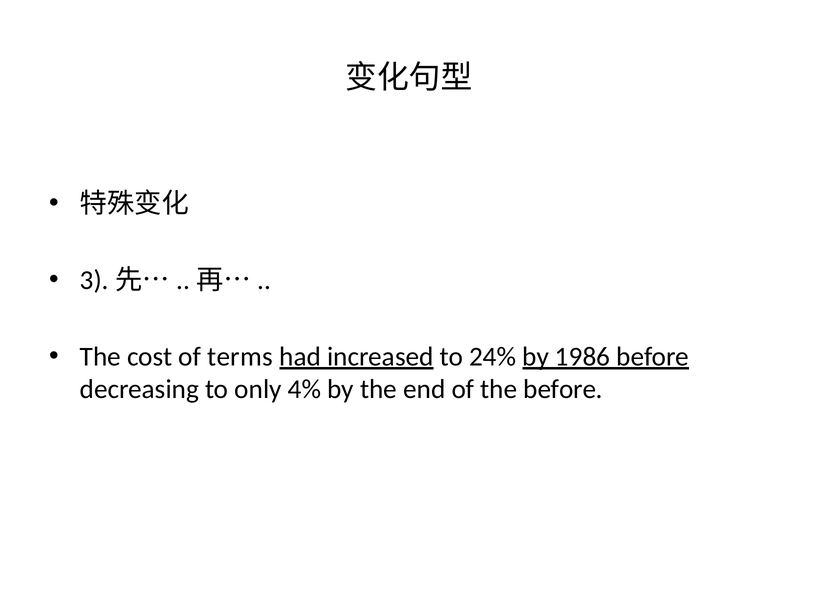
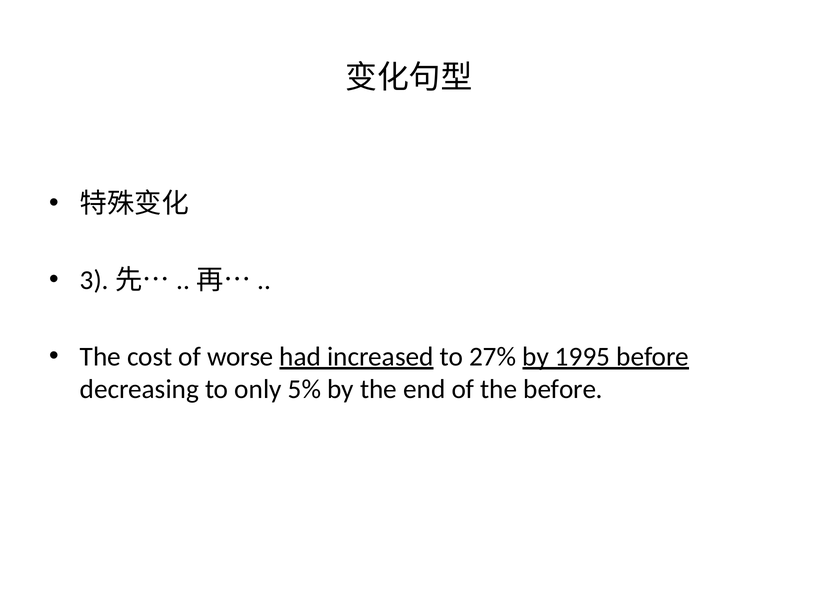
terms: terms -> worse
24%: 24% -> 27%
1986: 1986 -> 1995
4%: 4% -> 5%
